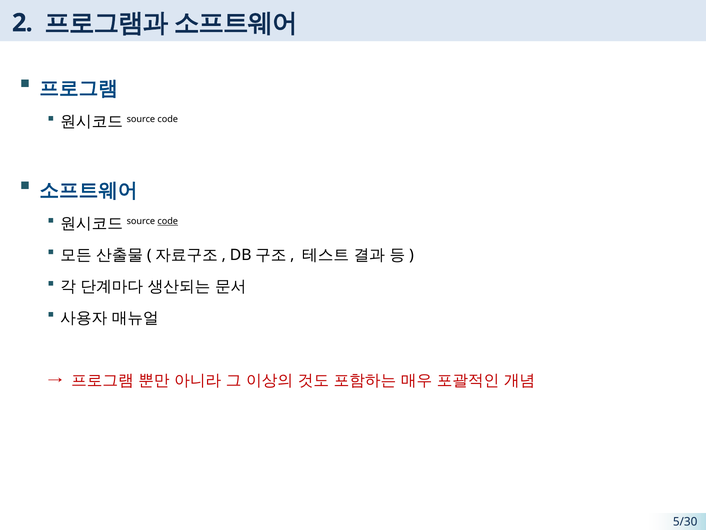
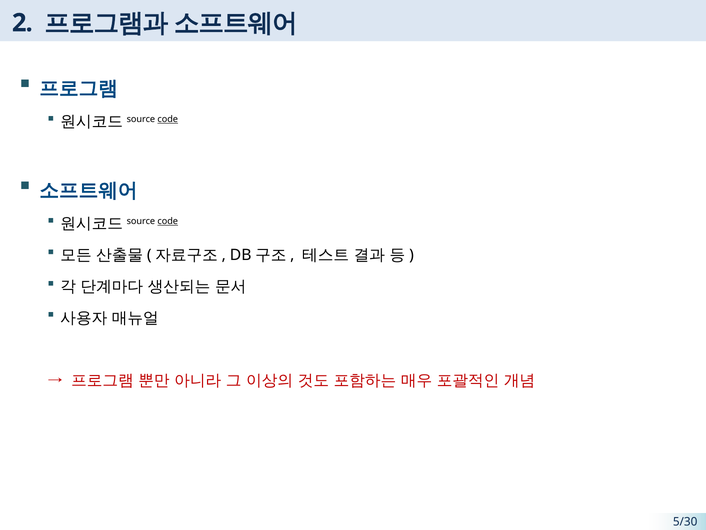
code at (168, 119) underline: none -> present
